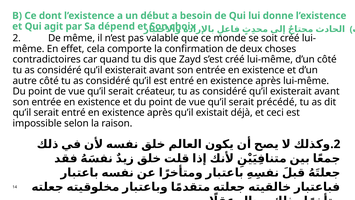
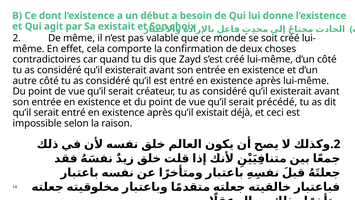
Sa dépend: dépend -> existait
